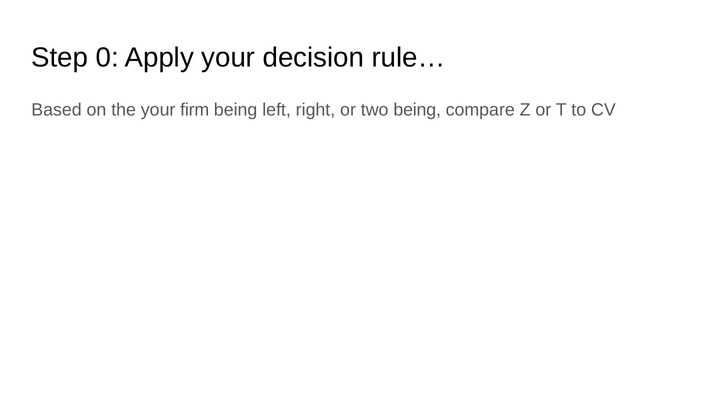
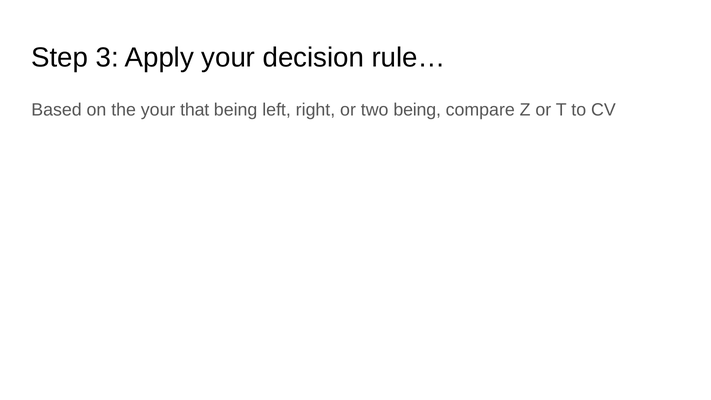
0: 0 -> 3
firm: firm -> that
